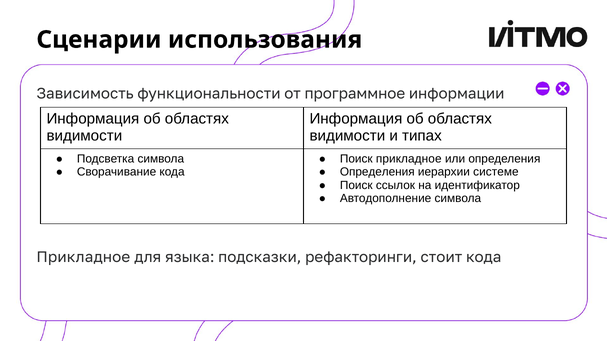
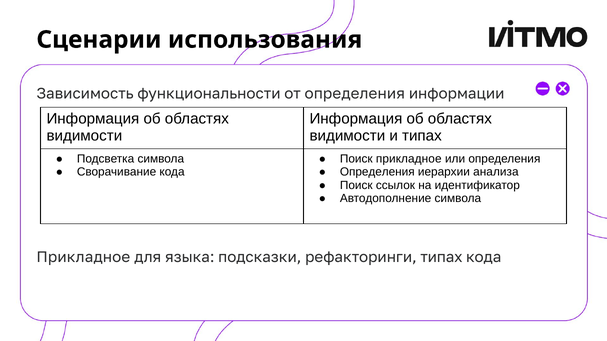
от программное: программное -> определения
системе: системе -> анализа
рефакторинги стоит: стоит -> типах
